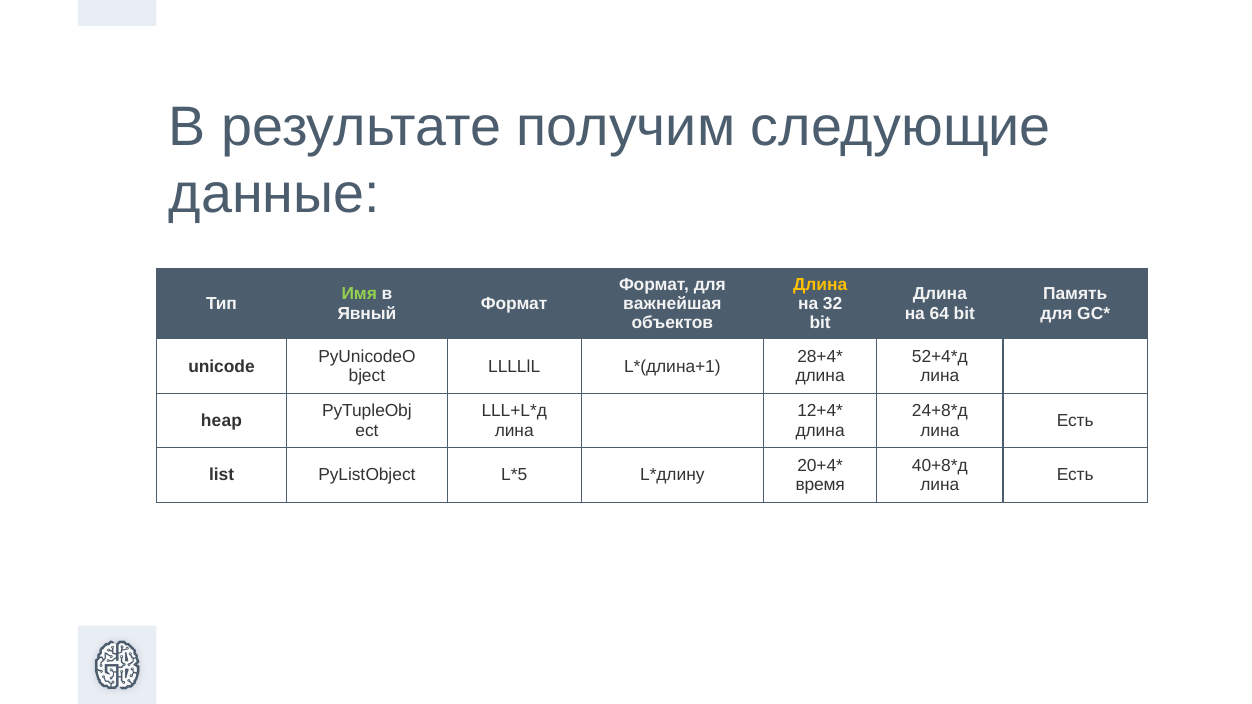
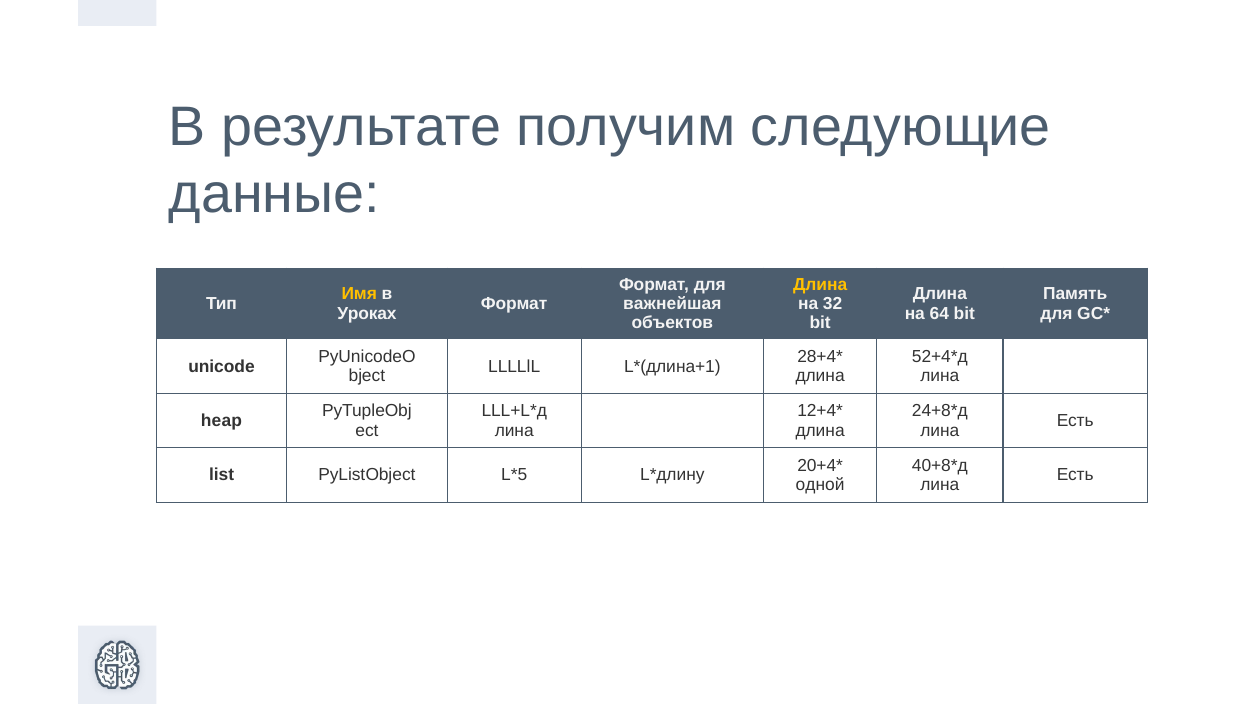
Имя colour: light green -> yellow
Явный: Явный -> Уроках
время: время -> одной
